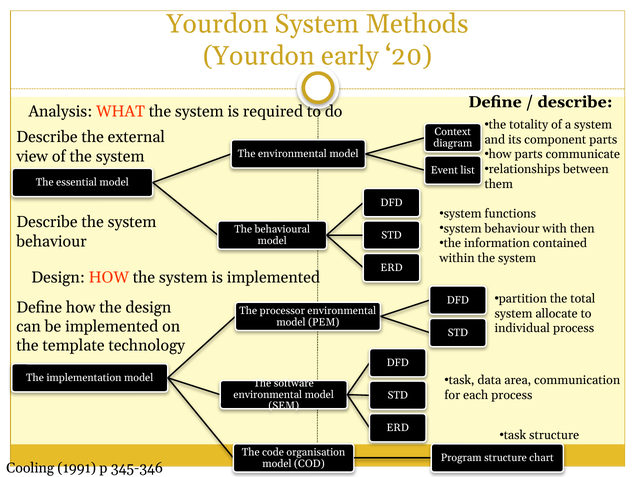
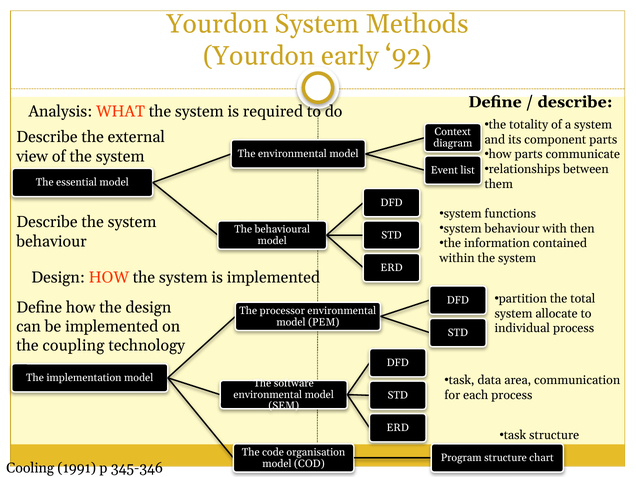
20: 20 -> 92
template: template -> coupling
